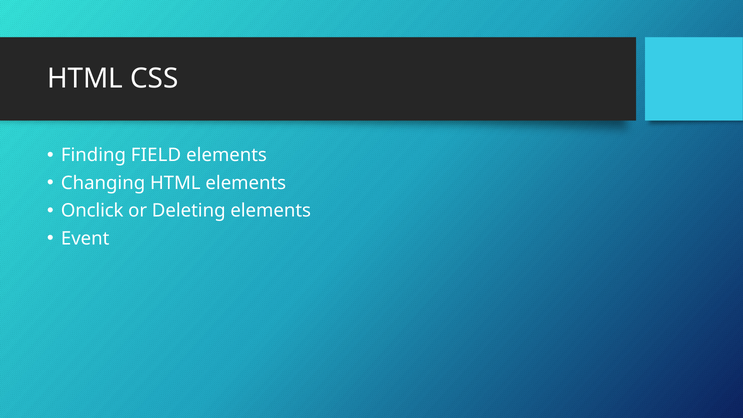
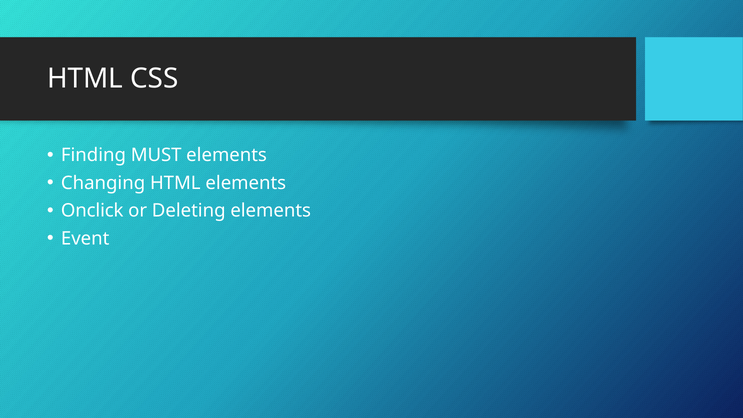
FIELD: FIELD -> MUST
